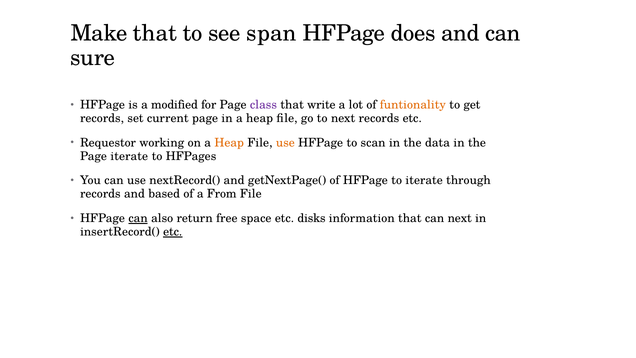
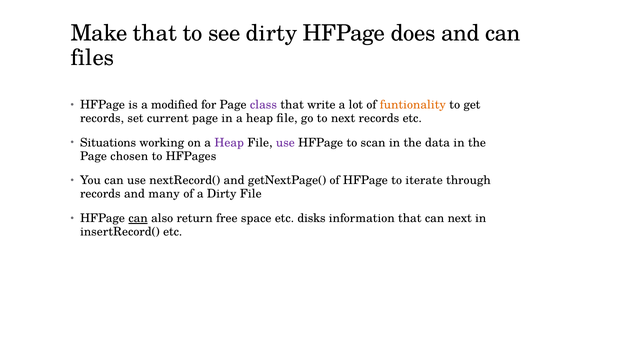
see span: span -> dirty
sure: sure -> files
Requestor: Requestor -> Situations
Heap at (229, 143) colour: orange -> purple
use at (285, 143) colour: orange -> purple
Page iterate: iterate -> chosen
based: based -> many
a From: From -> Dirty
etc at (173, 232) underline: present -> none
